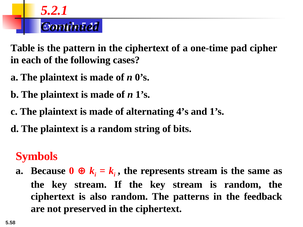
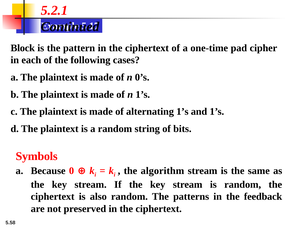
Table: Table -> Block
alternating 4’s: 4’s -> 1’s
represents: represents -> algorithm
